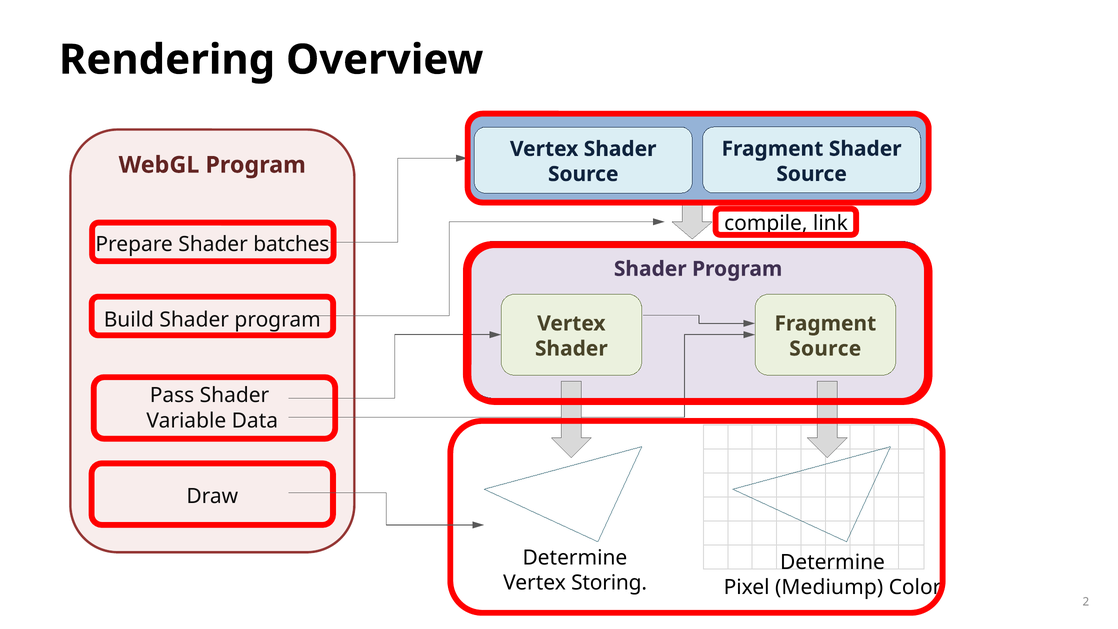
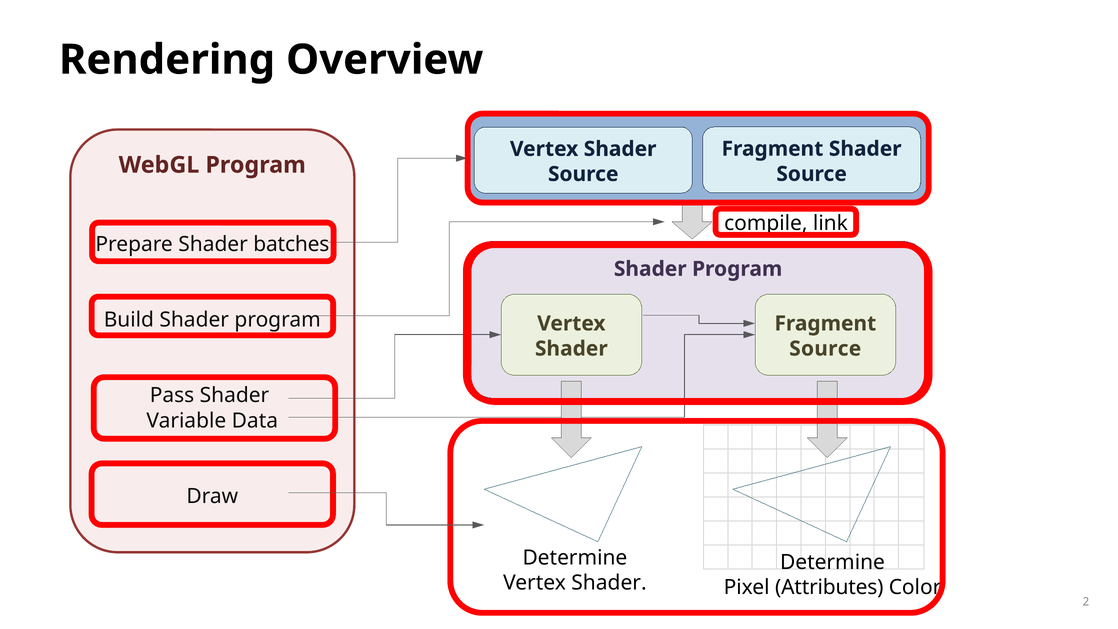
Storing at (609, 583): Storing -> Shader
Mediump: Mediump -> Attributes
